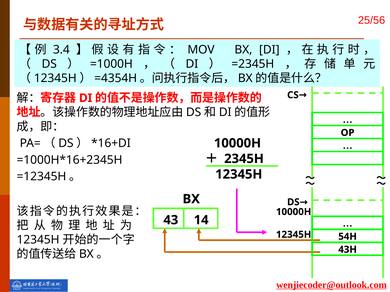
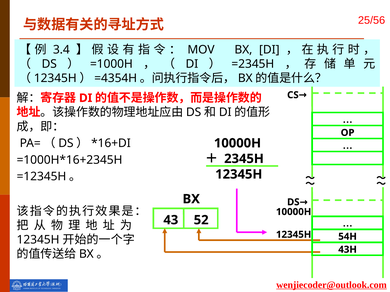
14: 14 -> 52
